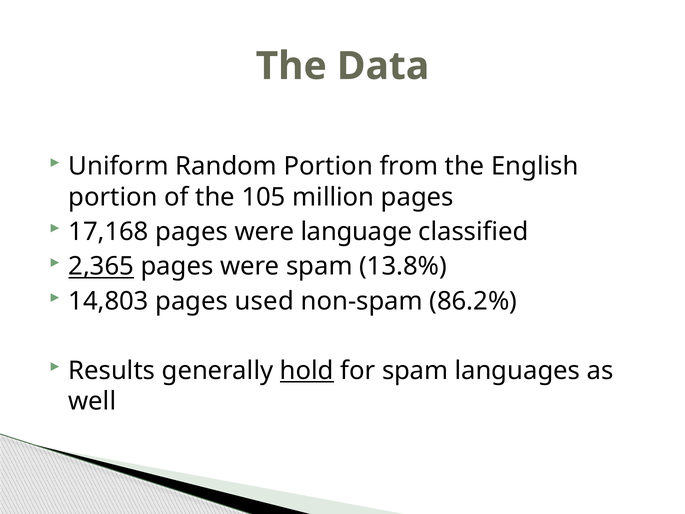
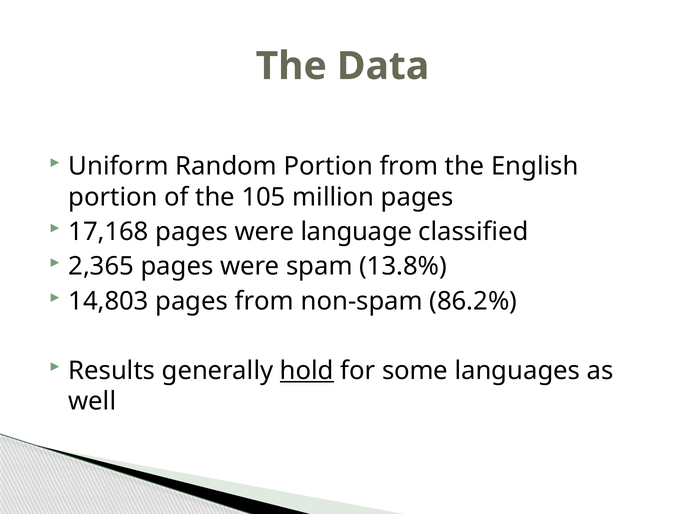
2,365 underline: present -> none
pages used: used -> from
for spam: spam -> some
